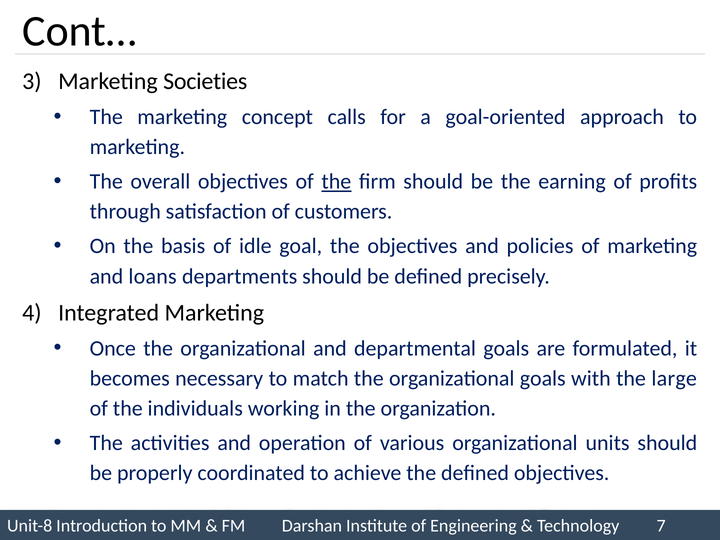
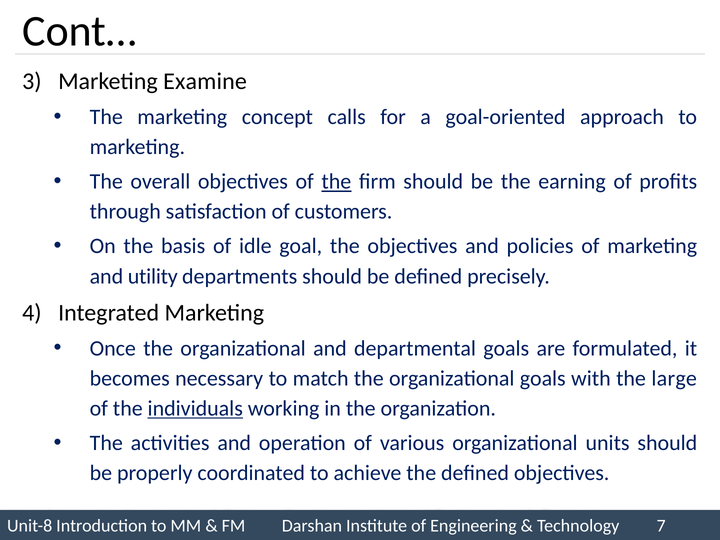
Societies: Societies -> Examine
loans: loans -> utility
individuals underline: none -> present
